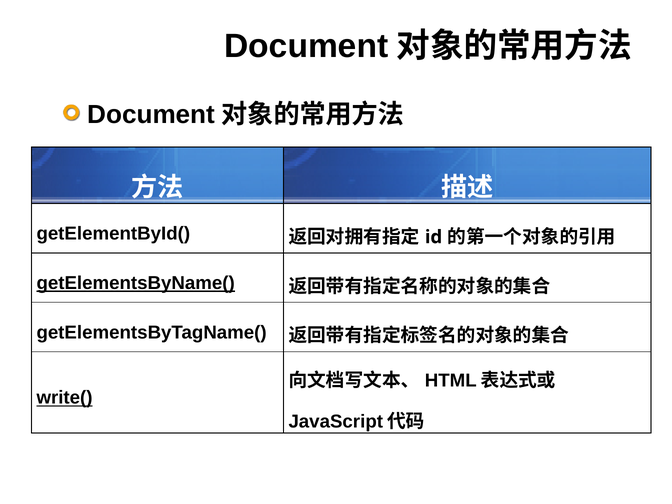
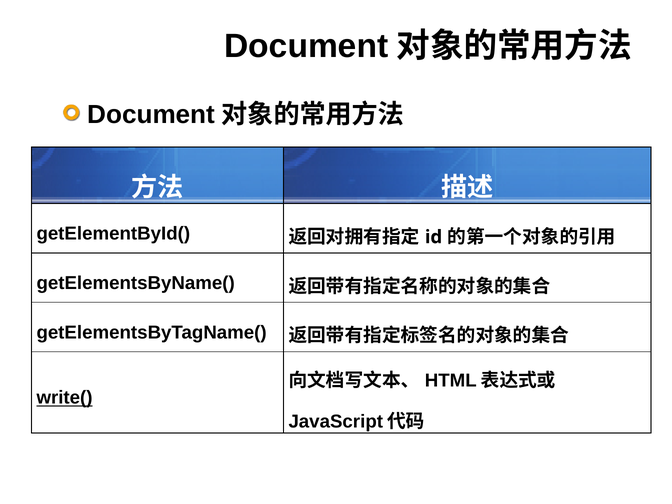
getElementsByName( underline: present -> none
